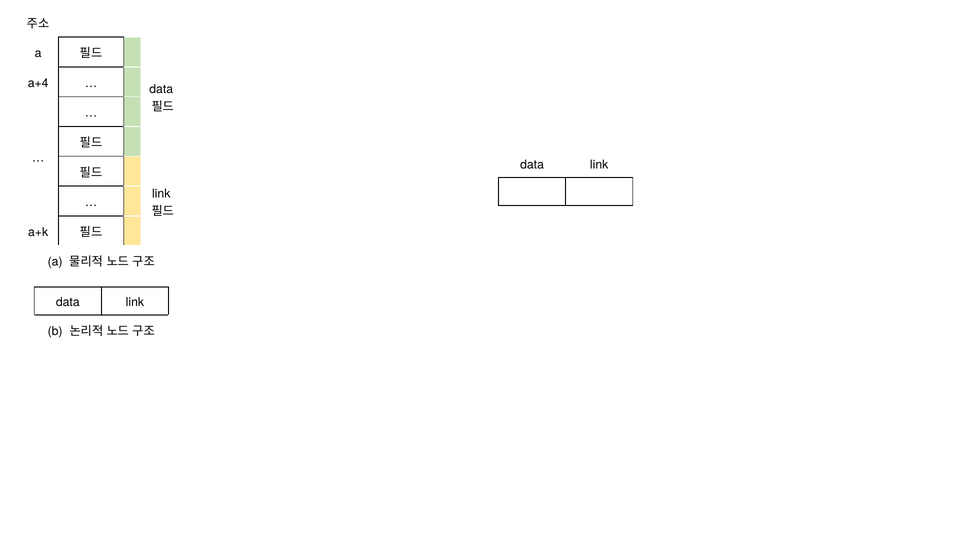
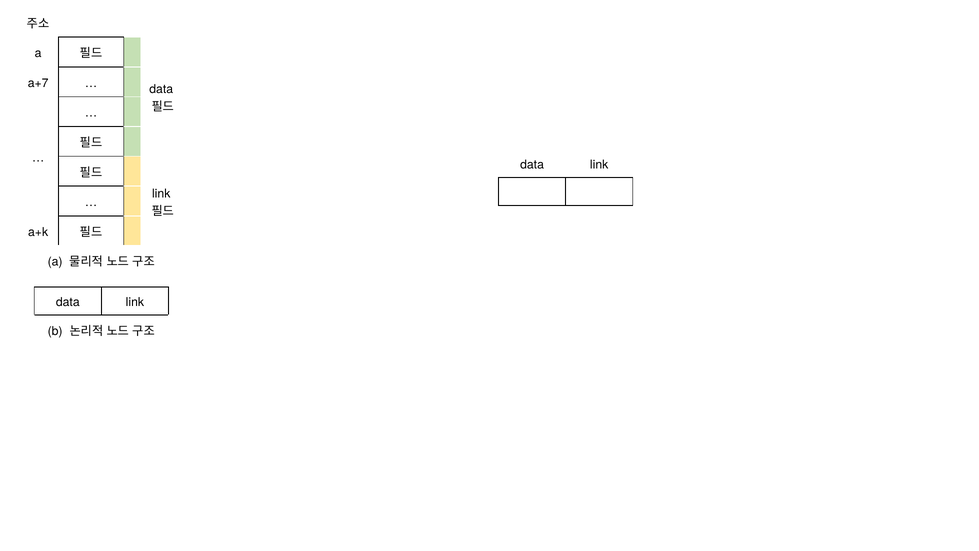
a+4: a+4 -> a+7
